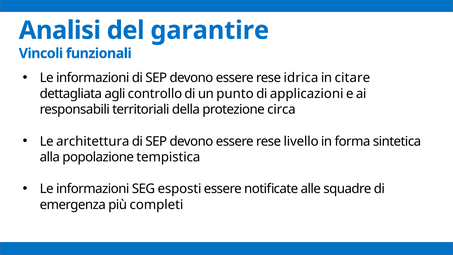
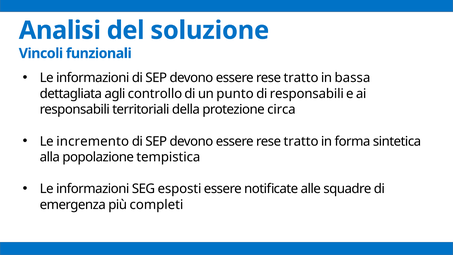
garantire: garantire -> soluzione
idrica at (301, 78): idrica -> tratto
citare: citare -> bassa
di applicazioni: applicazioni -> responsabili
architettura: architettura -> incremento
livello at (301, 141): livello -> tratto
